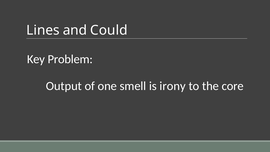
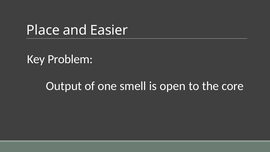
Lines: Lines -> Place
Could: Could -> Easier
irony: irony -> open
